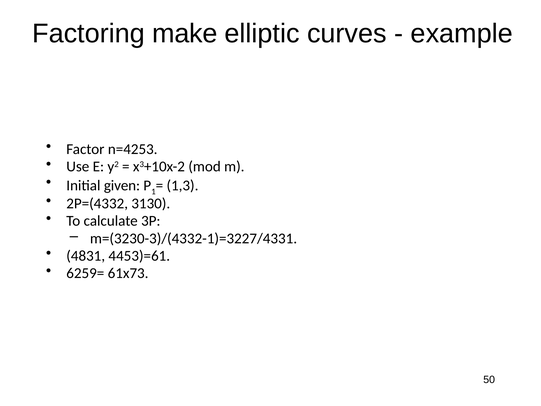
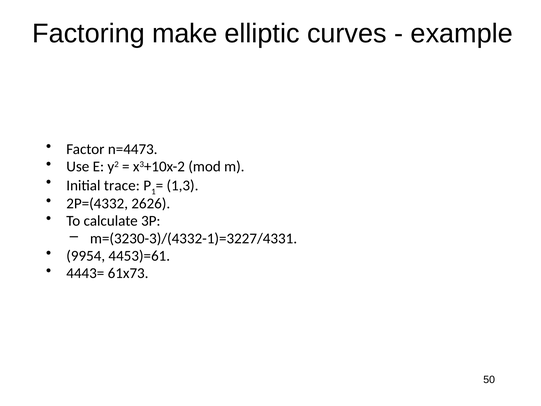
n=4253: n=4253 -> n=4473
given: given -> trace
3130: 3130 -> 2626
4831: 4831 -> 9954
6259=: 6259= -> 4443=
